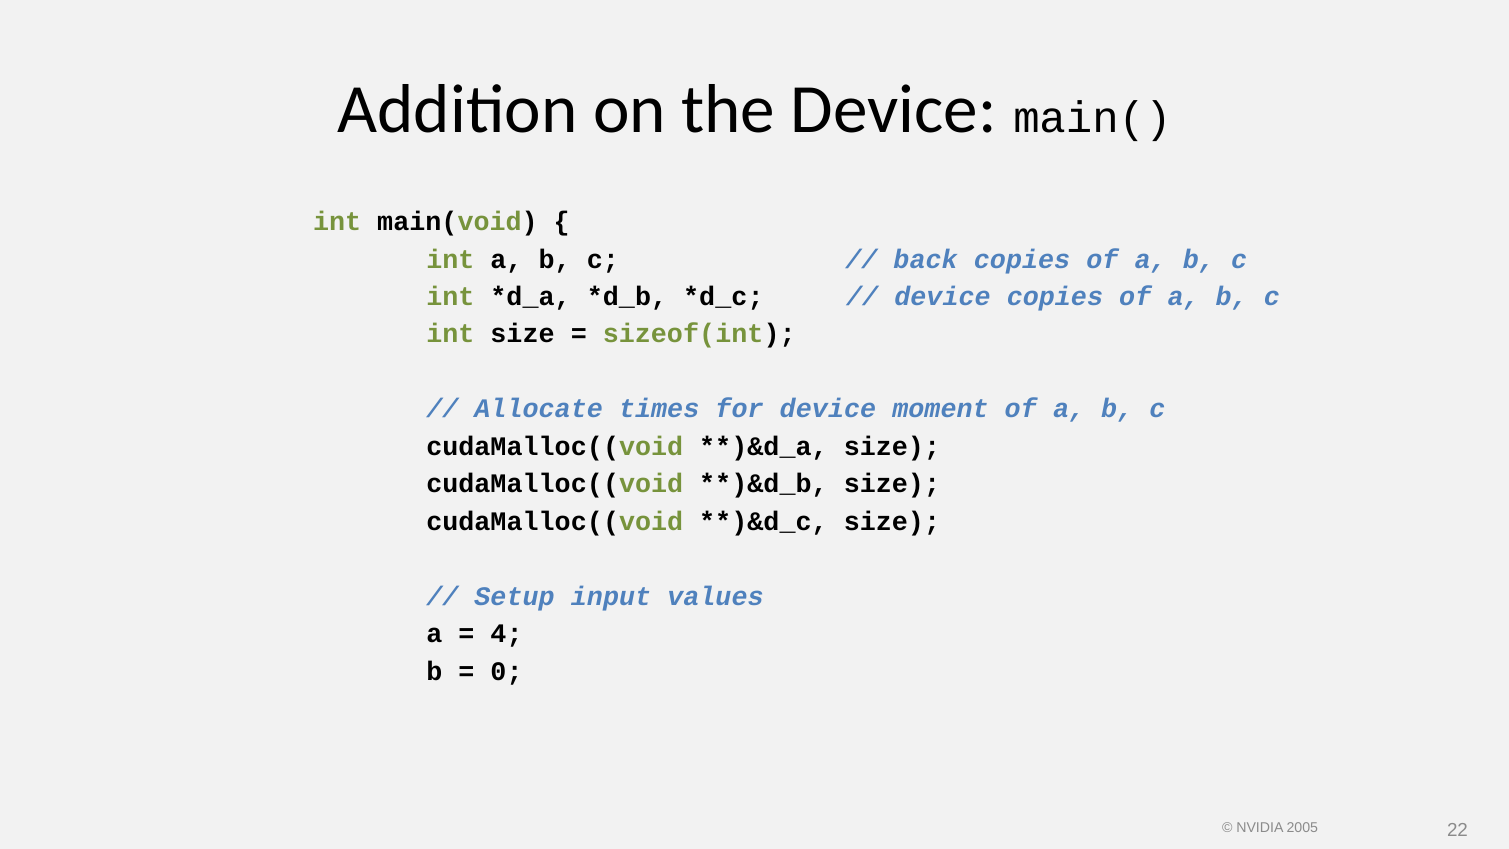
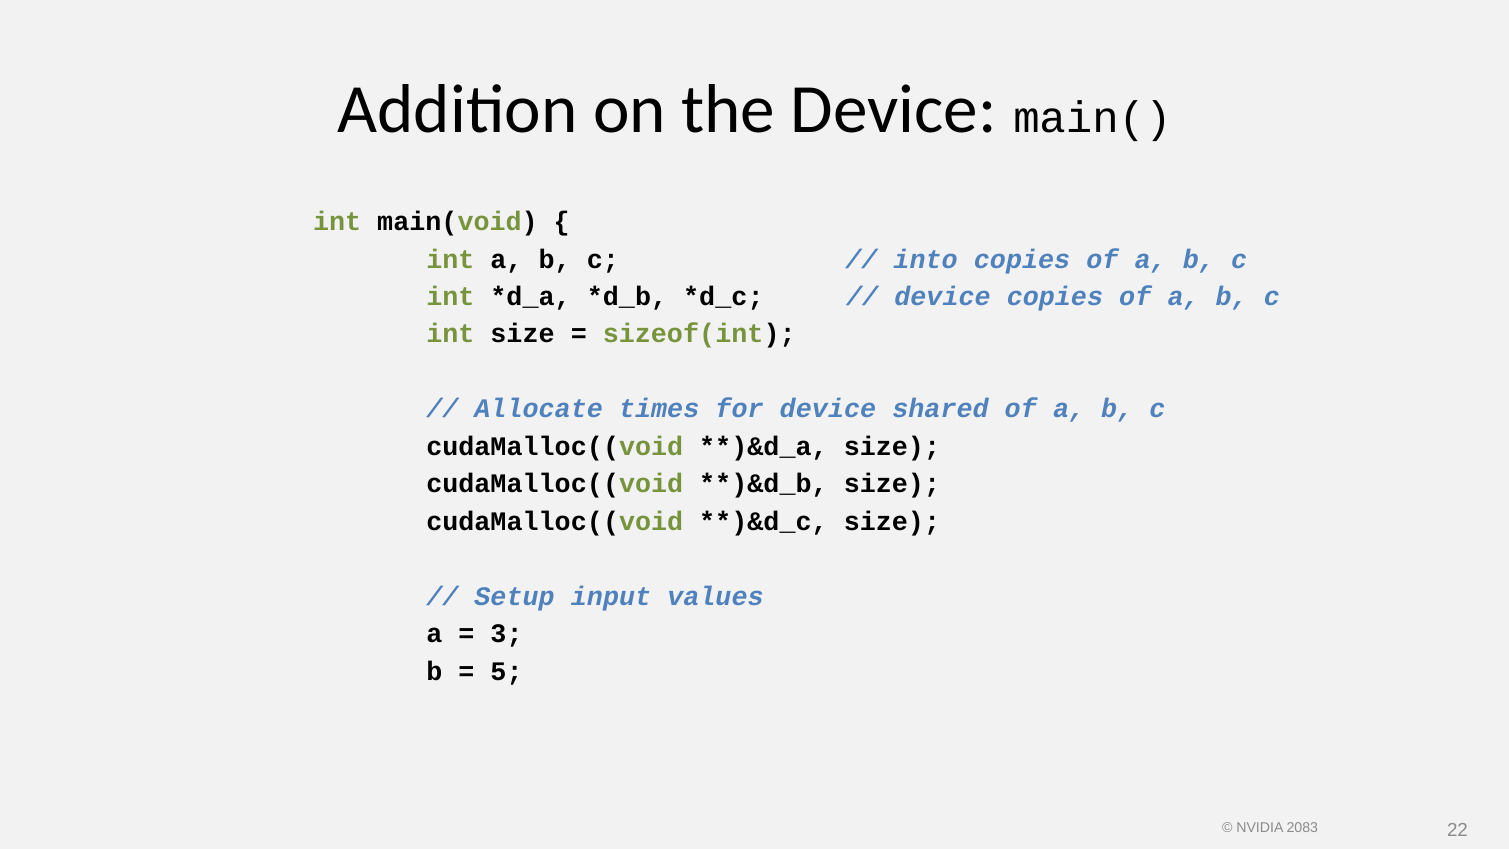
back: back -> into
moment: moment -> shared
4: 4 -> 3
0: 0 -> 5
2005: 2005 -> 2083
